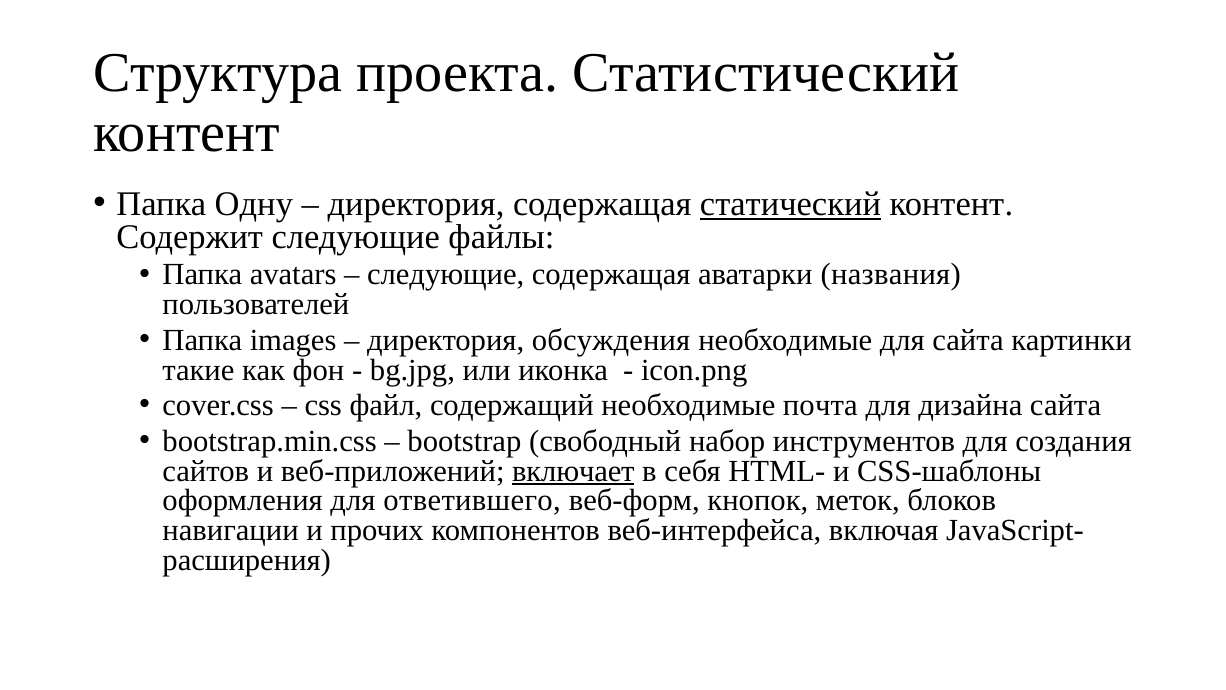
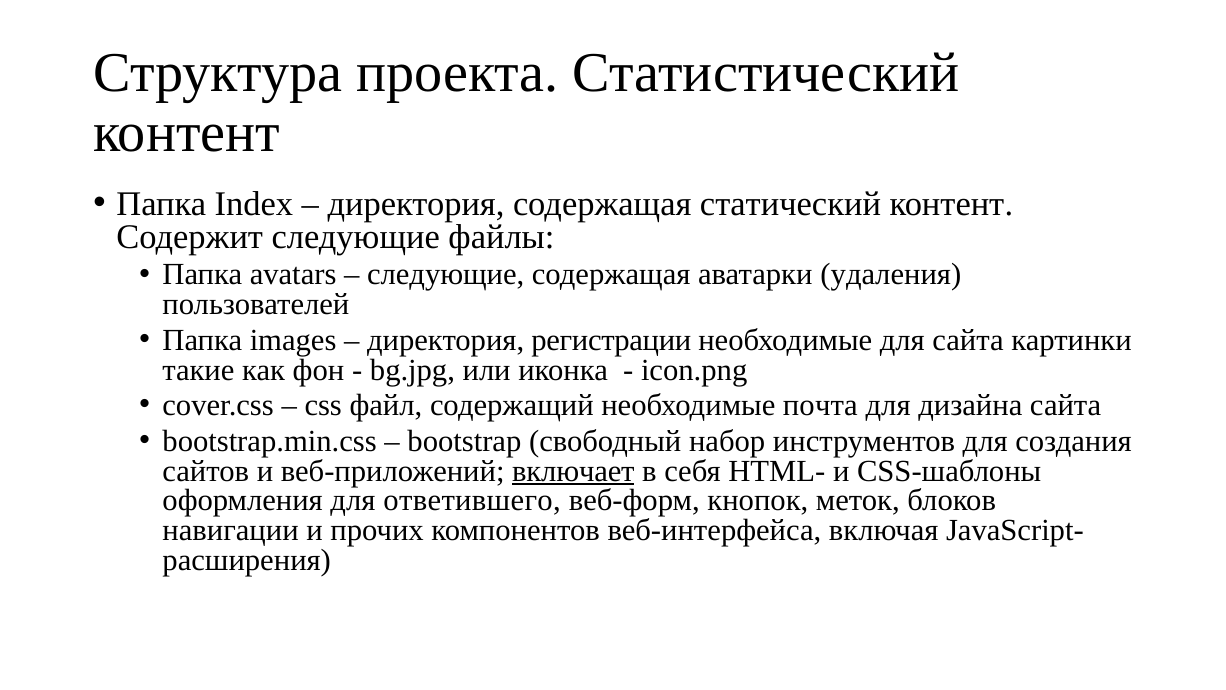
Одну: Одну -> Index
статический underline: present -> none
названия: названия -> удаления
обсуждения: обсуждения -> регистрации
